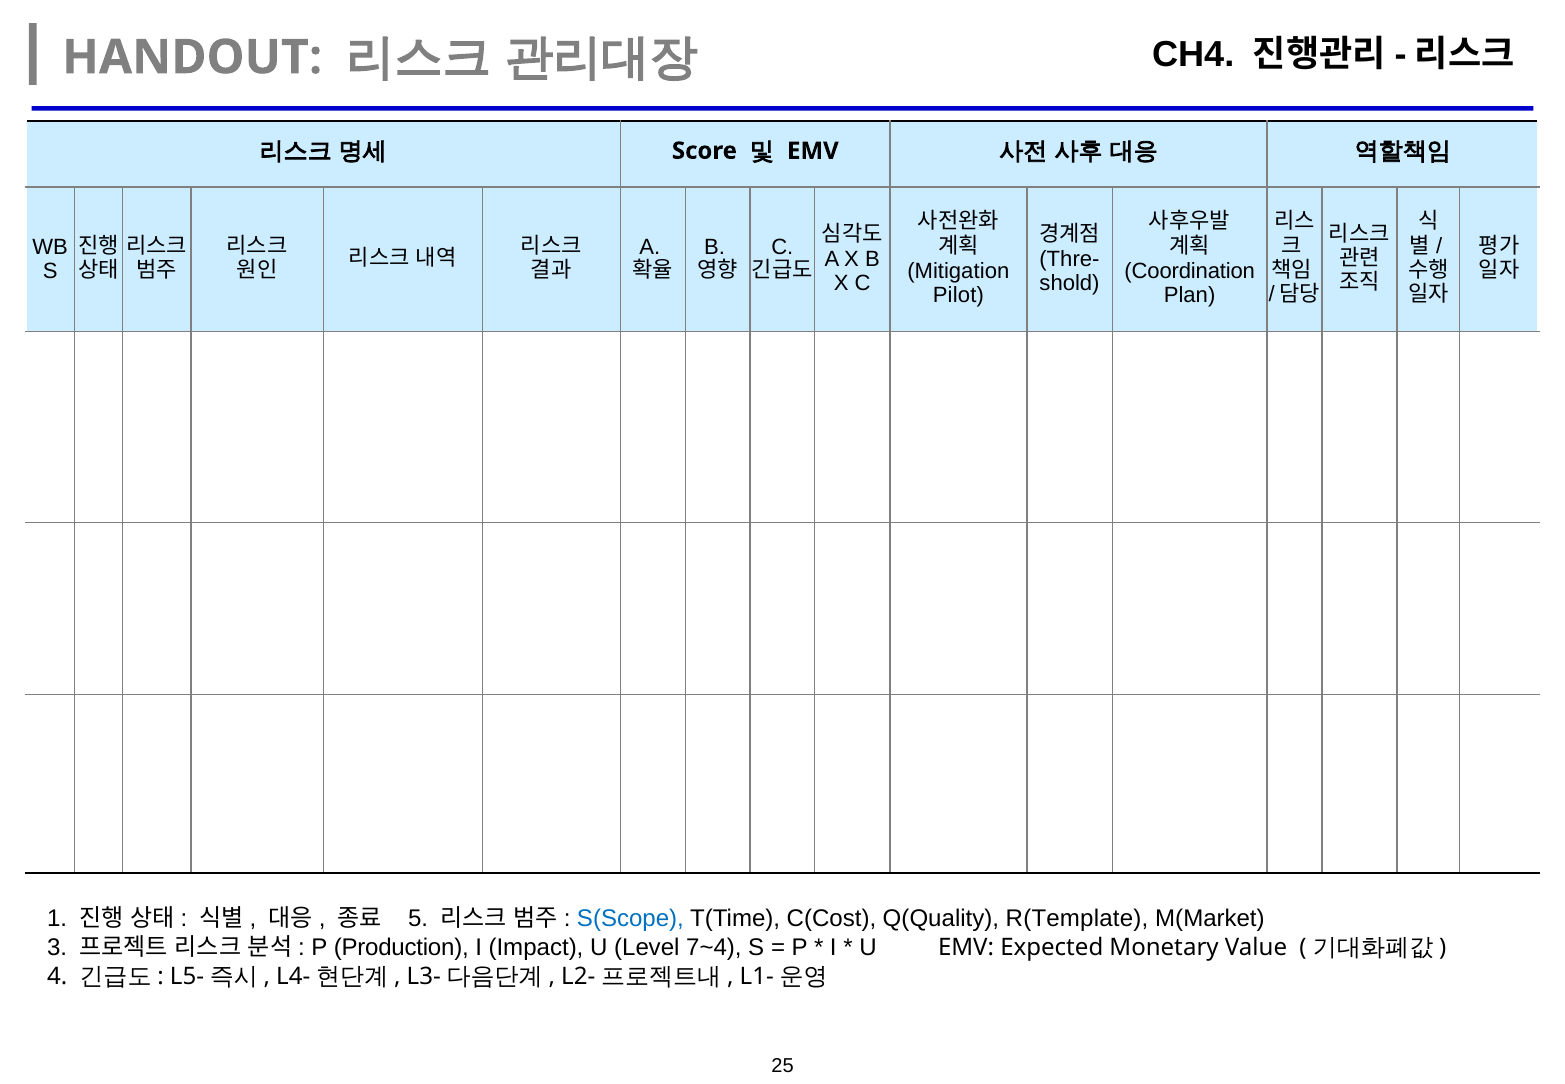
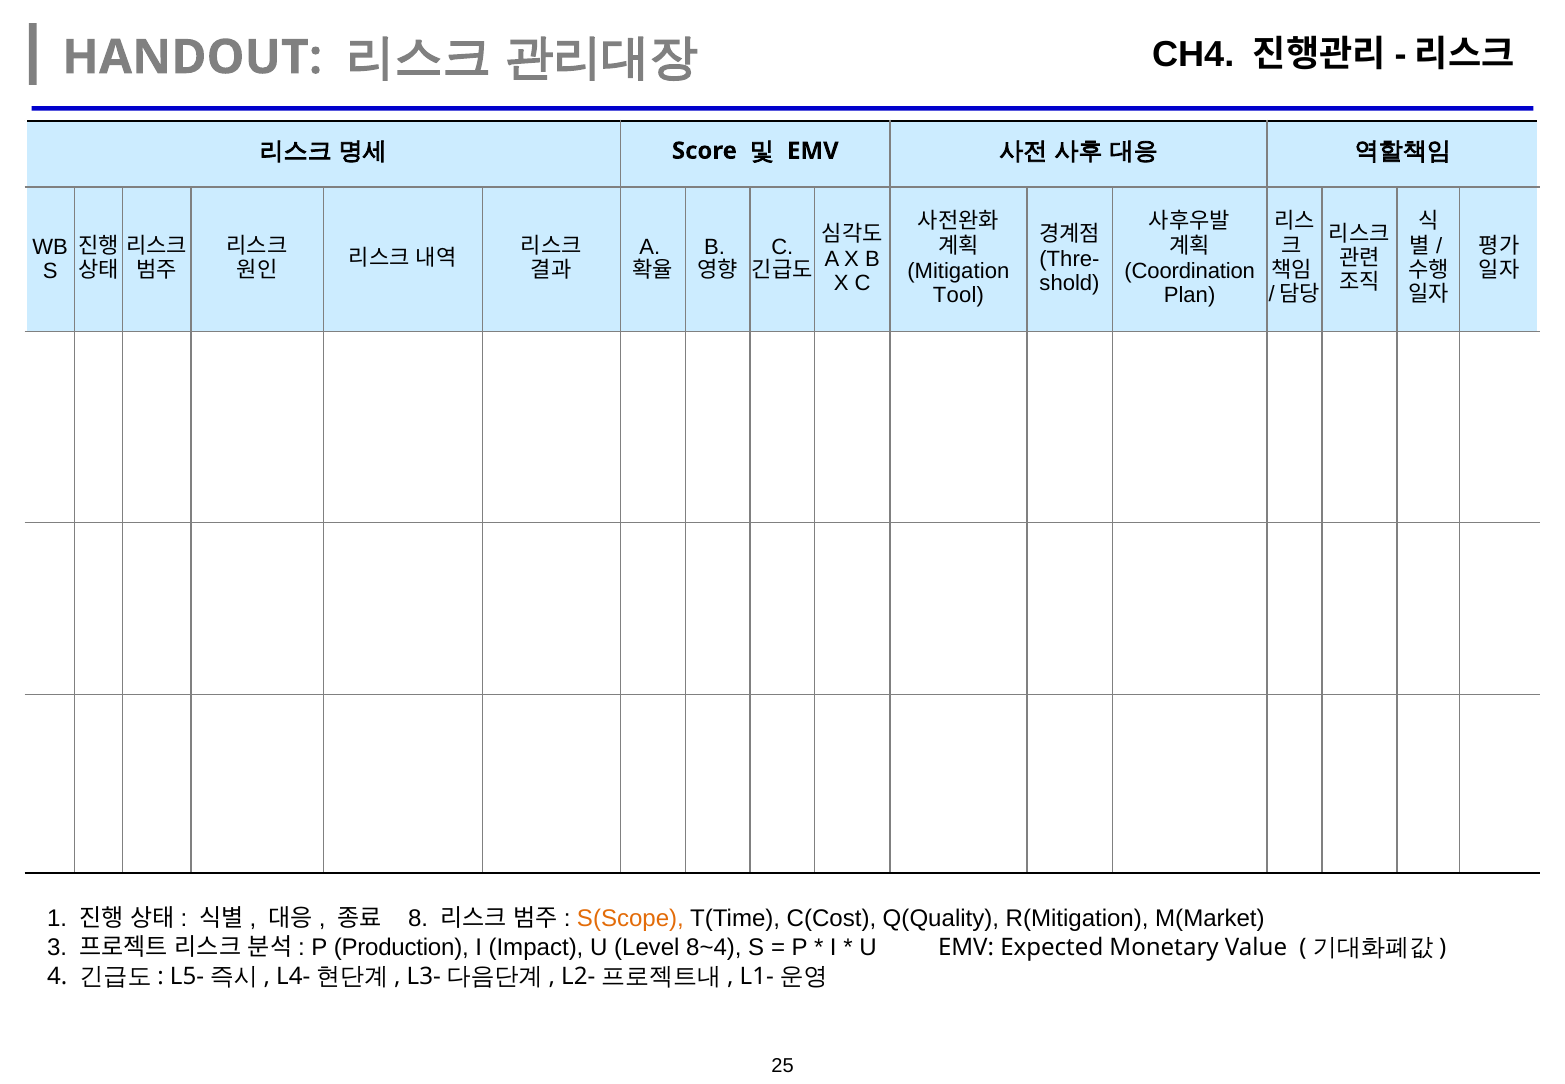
Pilot: Pilot -> Tool
5: 5 -> 8
S(Scope colour: blue -> orange
R(Template: R(Template -> R(Mitigation
7~4: 7~4 -> 8~4
